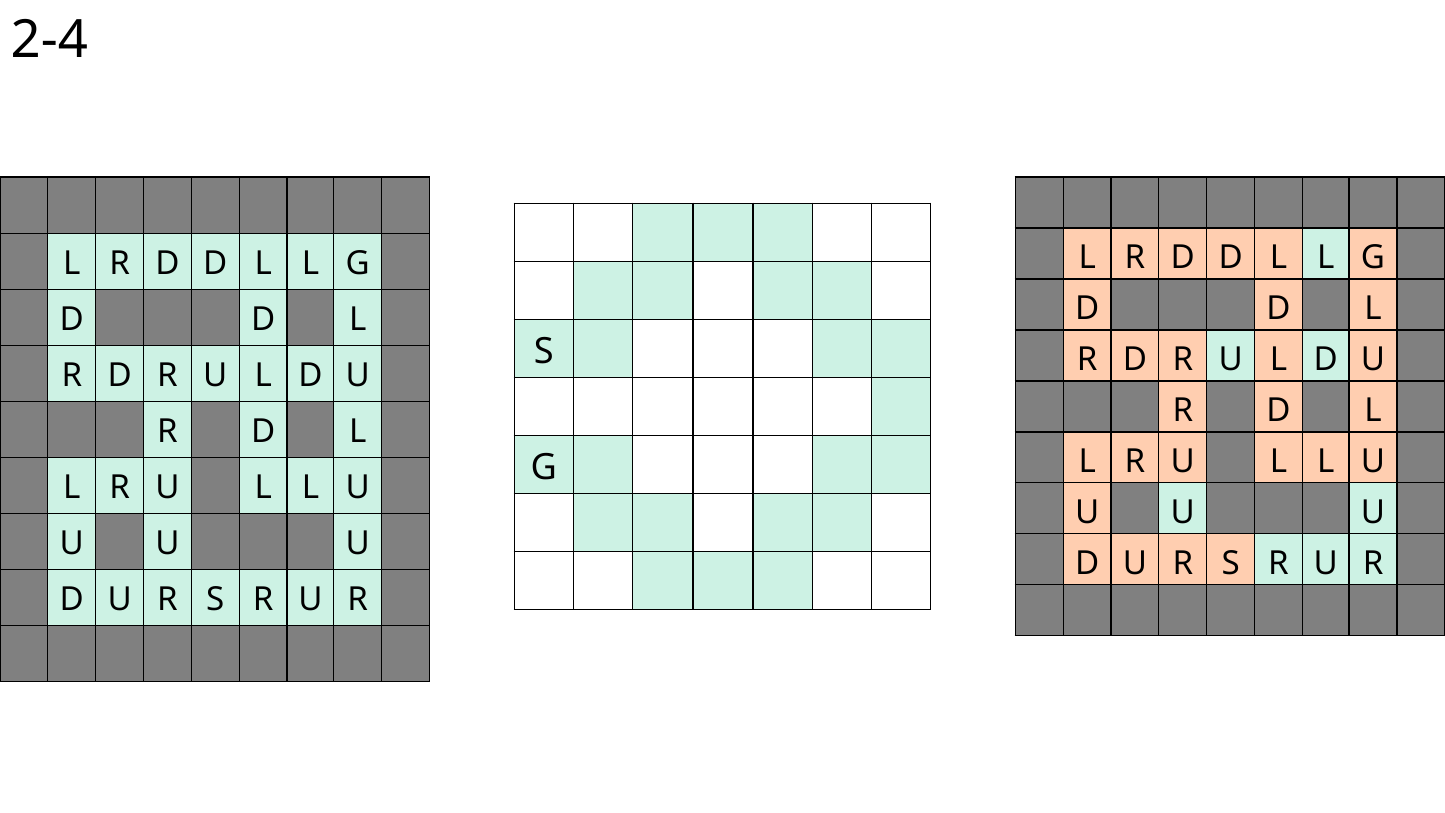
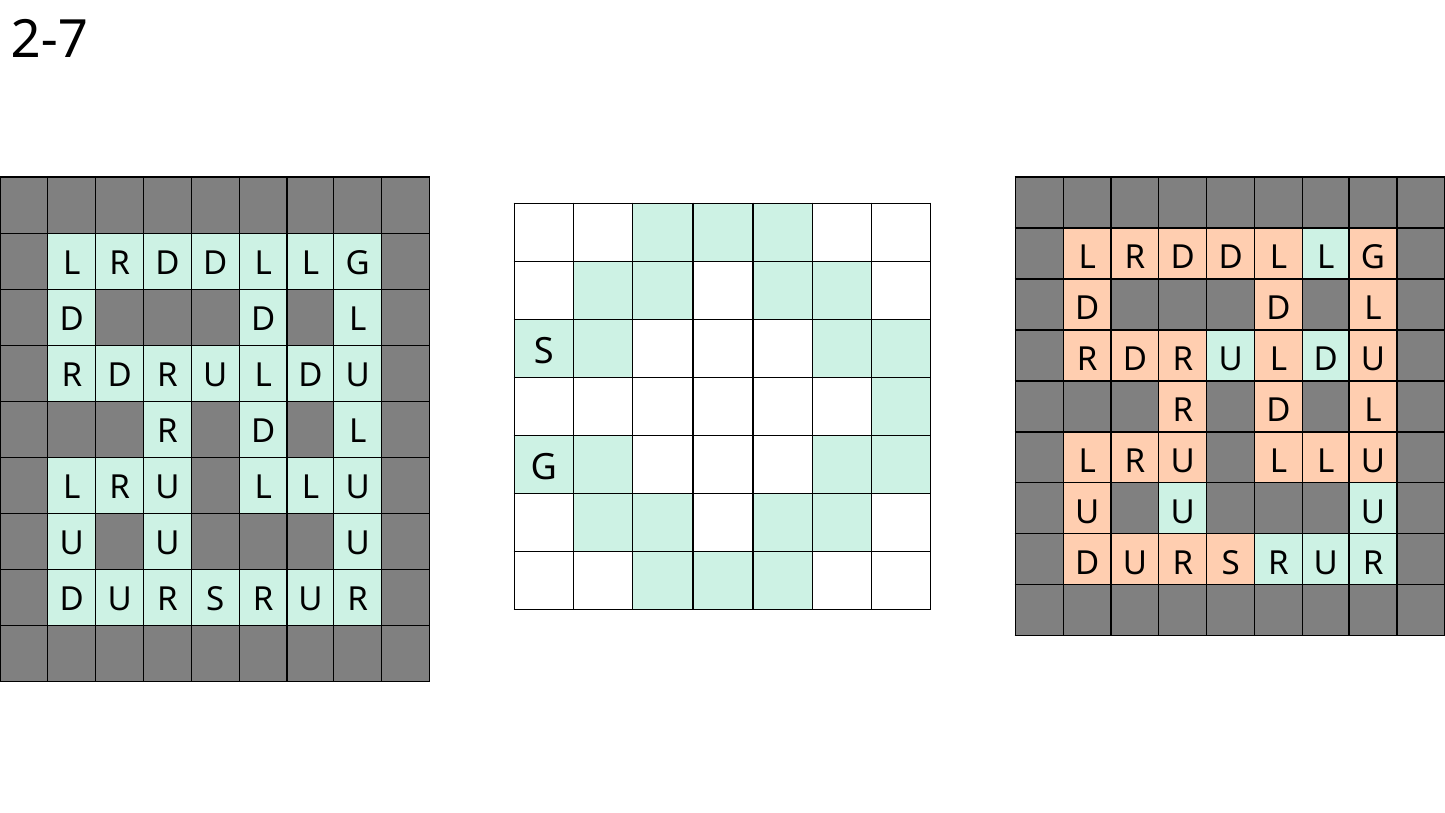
2-4: 2-4 -> 2-7
